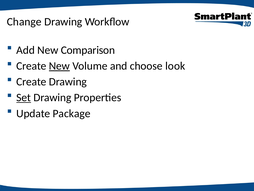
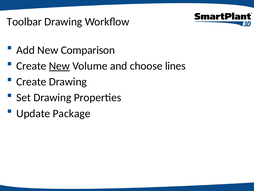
Change: Change -> Toolbar
look: look -> lines
Set underline: present -> none
